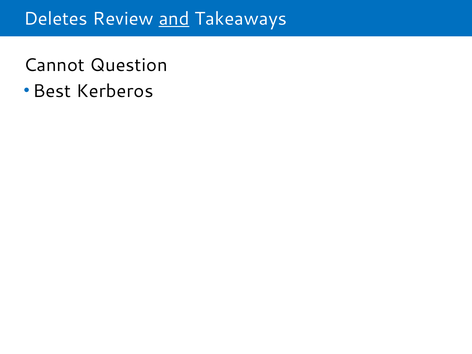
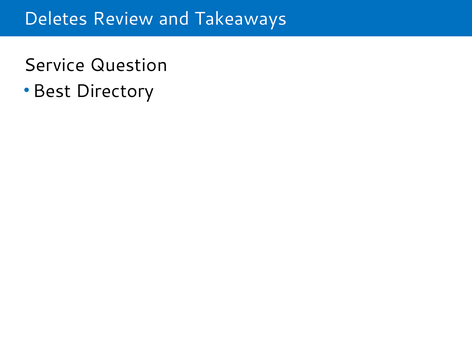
and underline: present -> none
Cannot: Cannot -> Service
Kerberos: Kerberos -> Directory
